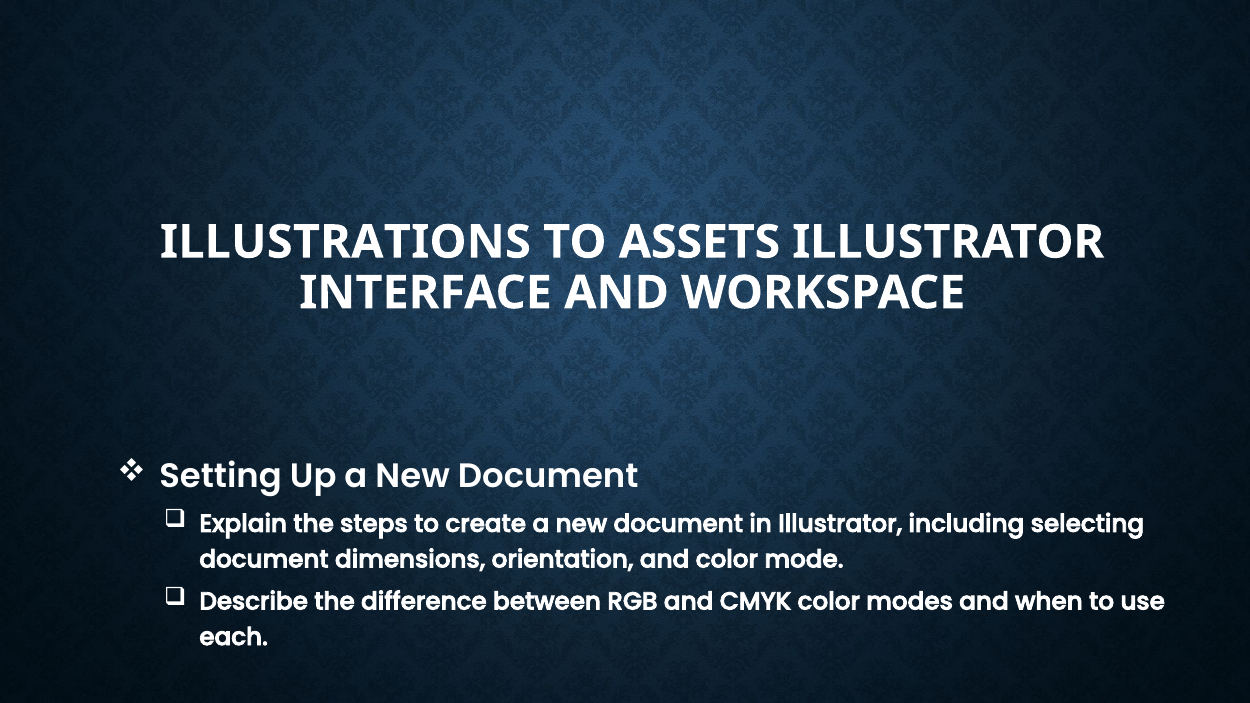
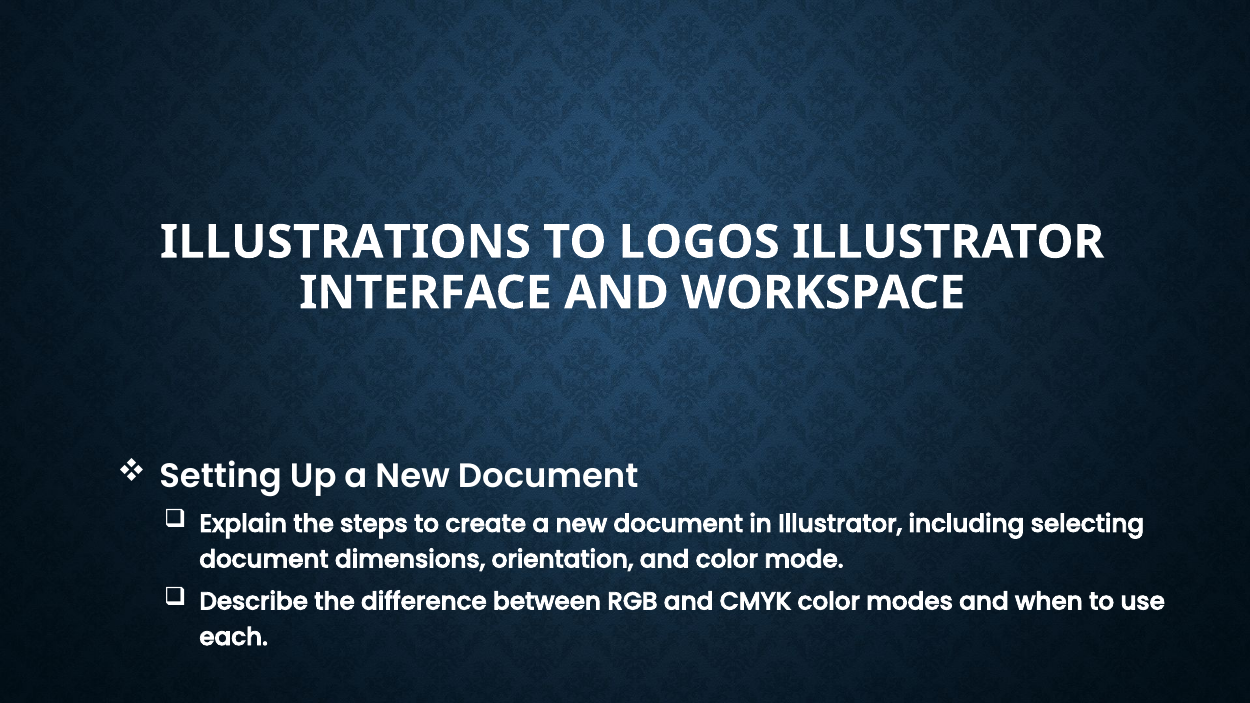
ASSETS: ASSETS -> LOGOS
